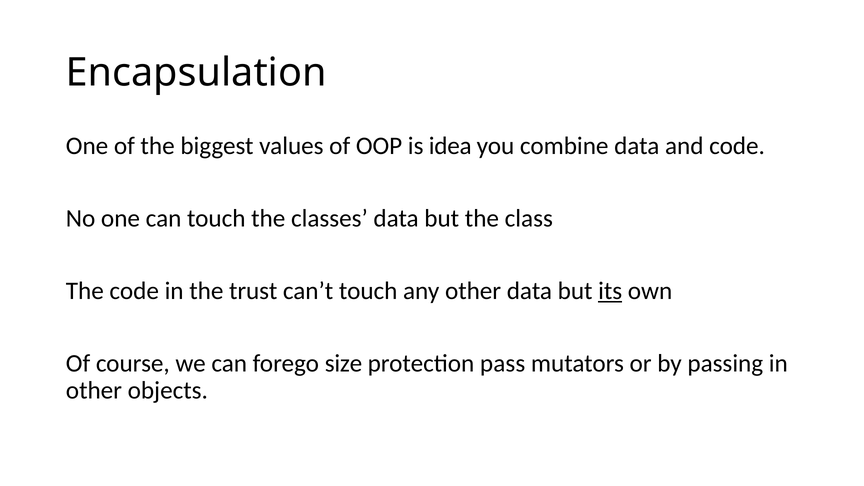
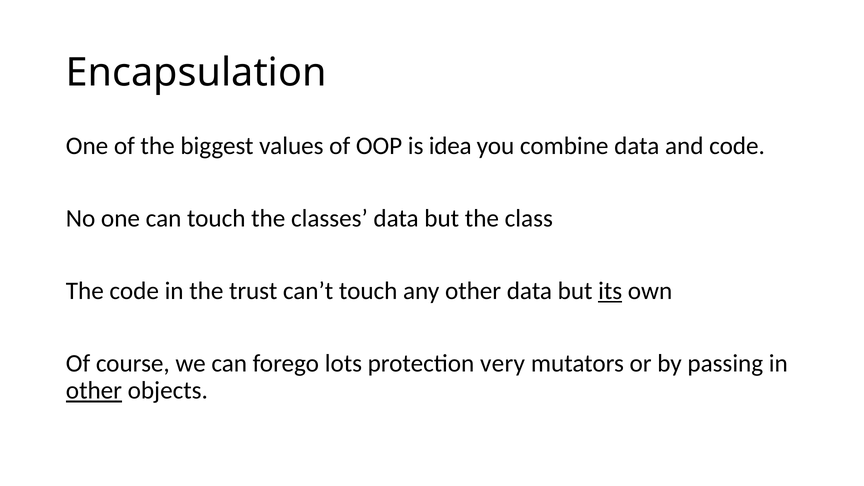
size: size -> lots
pass: pass -> very
other at (94, 391) underline: none -> present
